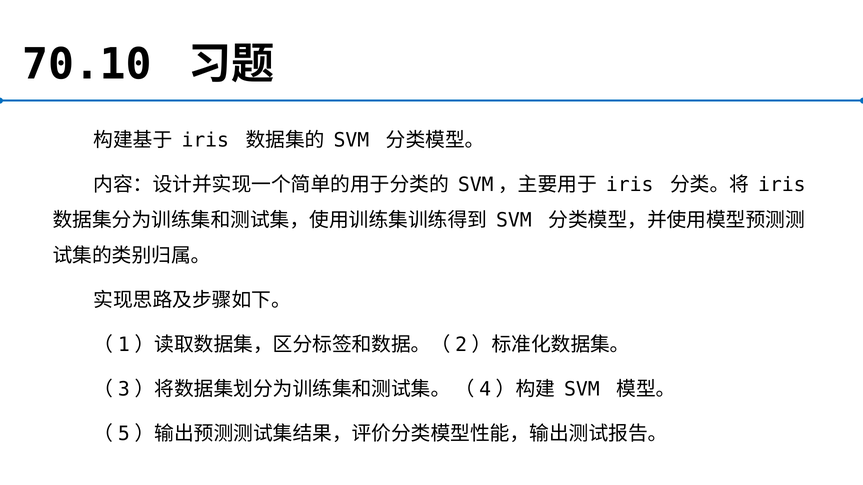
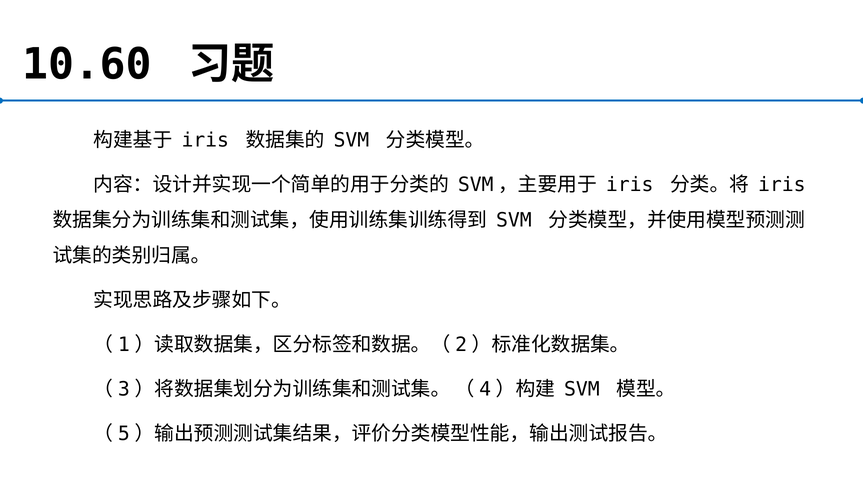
70.10: 70.10 -> 10.60
